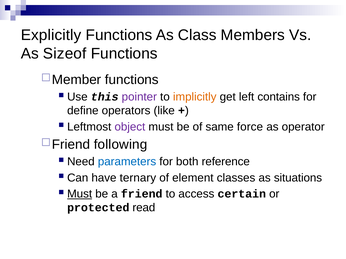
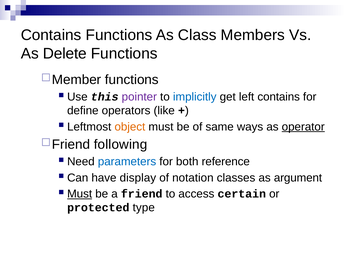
Explicitly at (51, 35): Explicitly -> Contains
Sizeof: Sizeof -> Delete
implicitly colour: orange -> blue
object colour: purple -> orange
force: force -> ways
operator underline: none -> present
ternary: ternary -> display
element: element -> notation
situations: situations -> argument
read: read -> type
